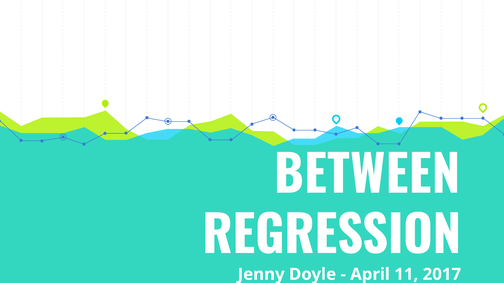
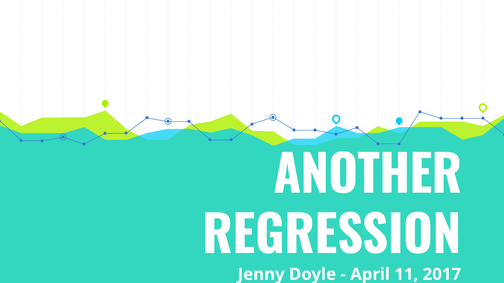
BETWEEN: BETWEEN -> ANOTHER
